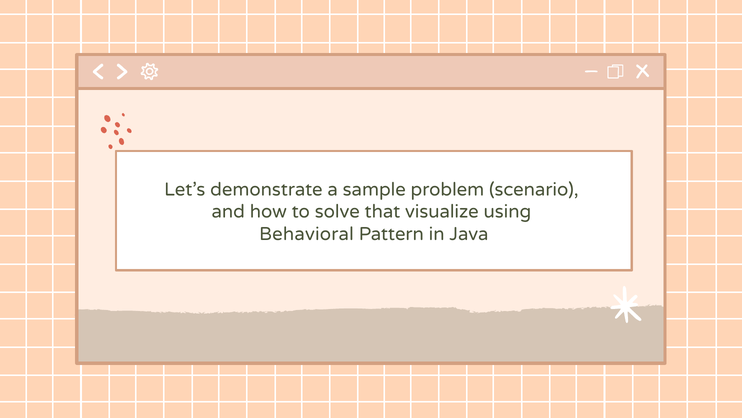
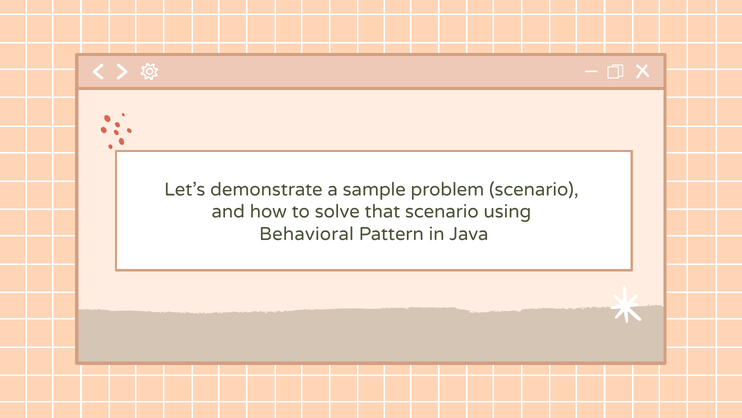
that visualize: visualize -> scenario
